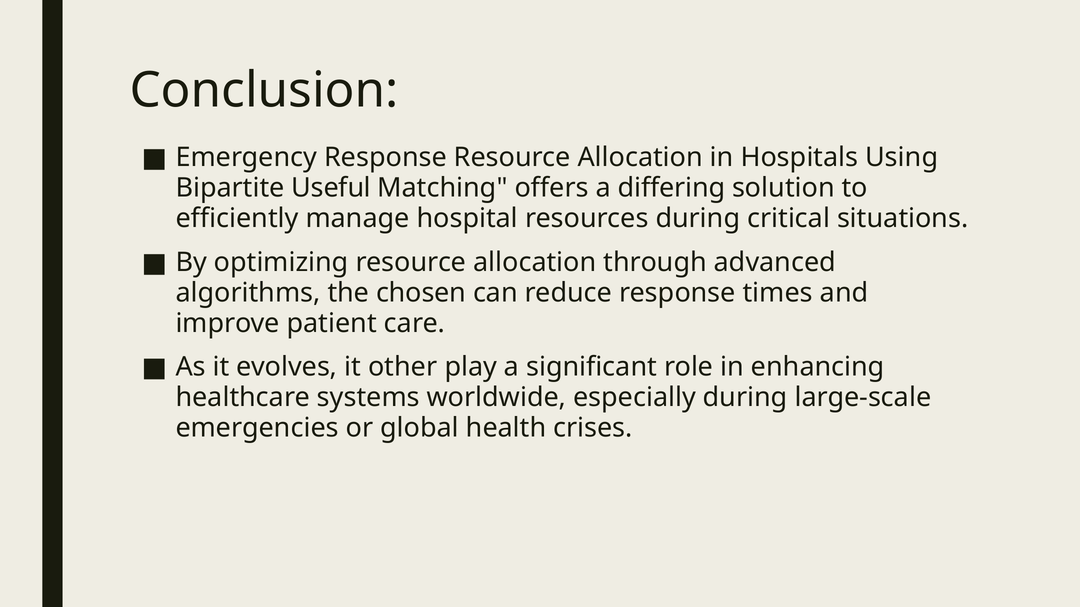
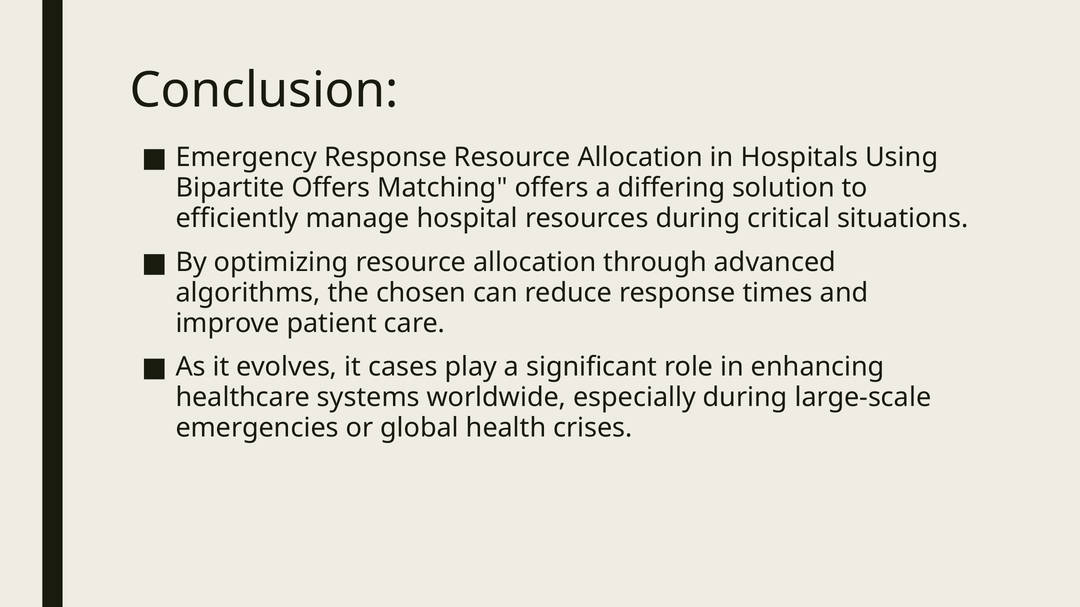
Bipartite Useful: Useful -> Offers
other: other -> cases
